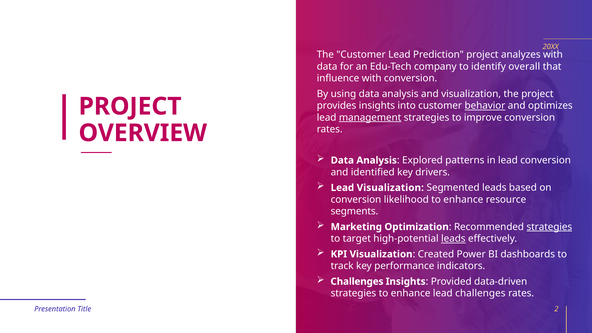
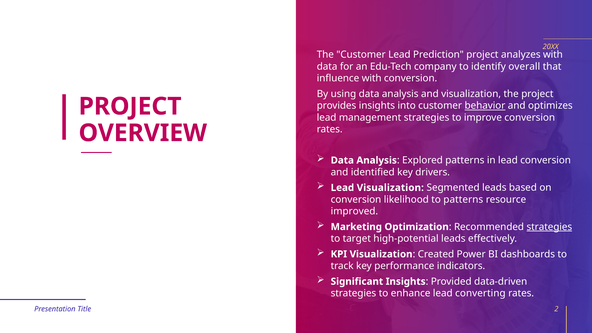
management underline: present -> none
likelihood to enhance: enhance -> patterns
segments: segments -> improved
leads at (453, 239) underline: present -> none
Challenges at (357, 281): Challenges -> Significant
lead challenges: challenges -> converting
